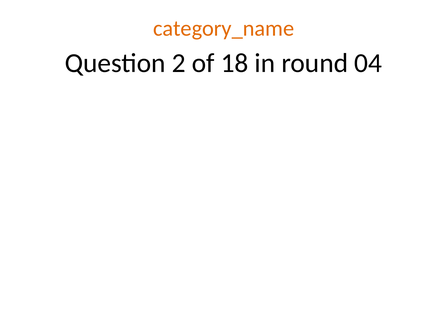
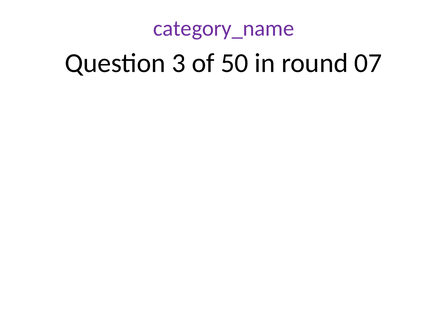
category_name colour: orange -> purple
2: 2 -> 3
18: 18 -> 50
04: 04 -> 07
